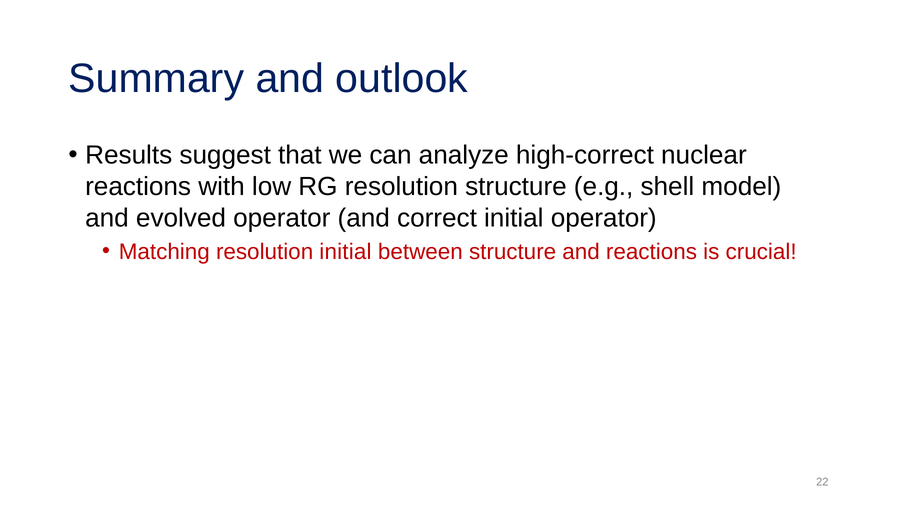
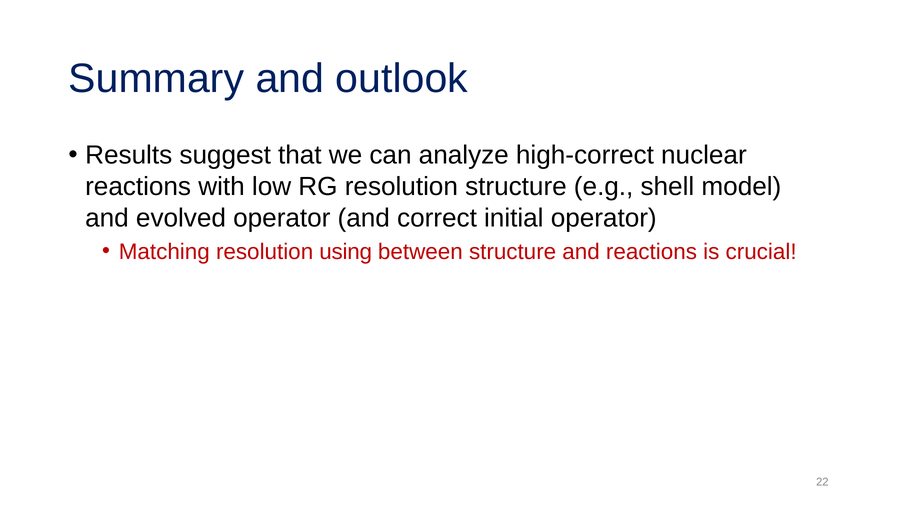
resolution initial: initial -> using
